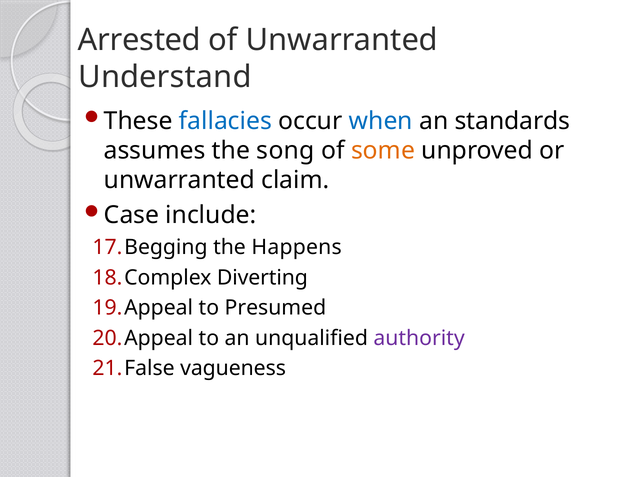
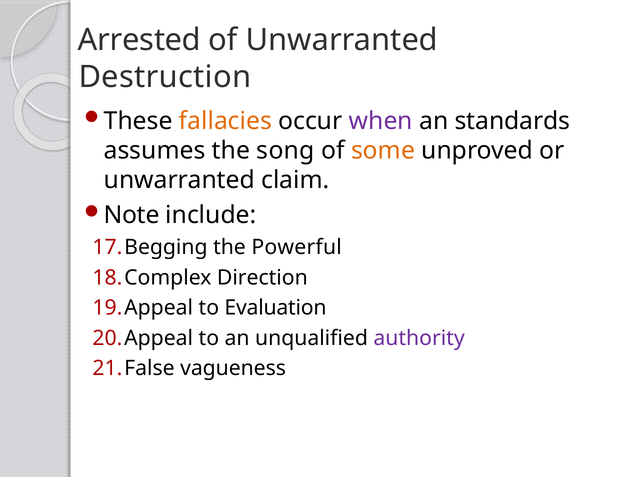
Understand: Understand -> Destruction
fallacies colour: blue -> orange
when colour: blue -> purple
Case: Case -> Note
Happens: Happens -> Powerful
Diverting: Diverting -> Direction
Presumed: Presumed -> Evaluation
